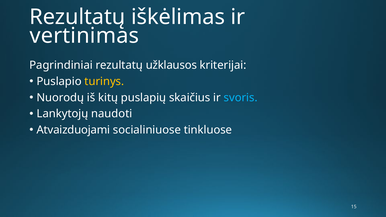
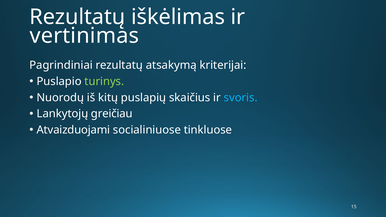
užklausos: užklausos -> atsakymą
turinys colour: yellow -> light green
naudoti: naudoti -> greičiau
